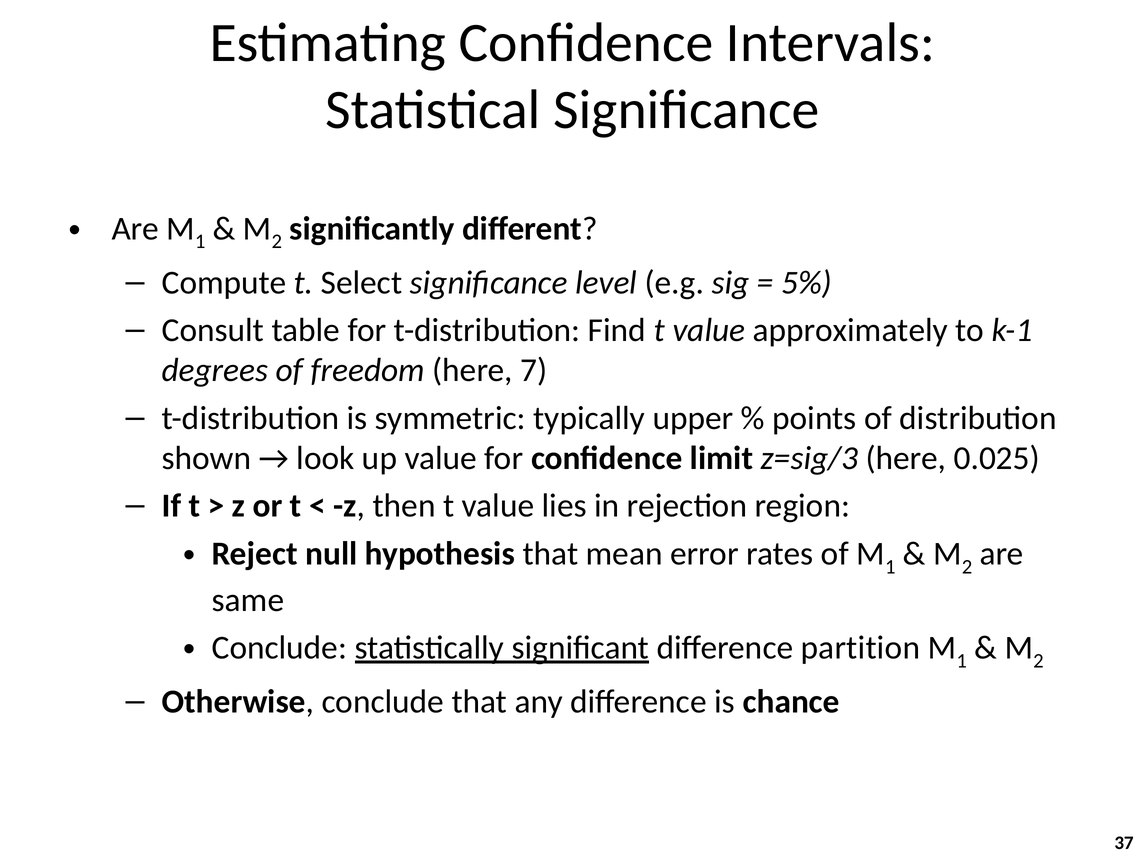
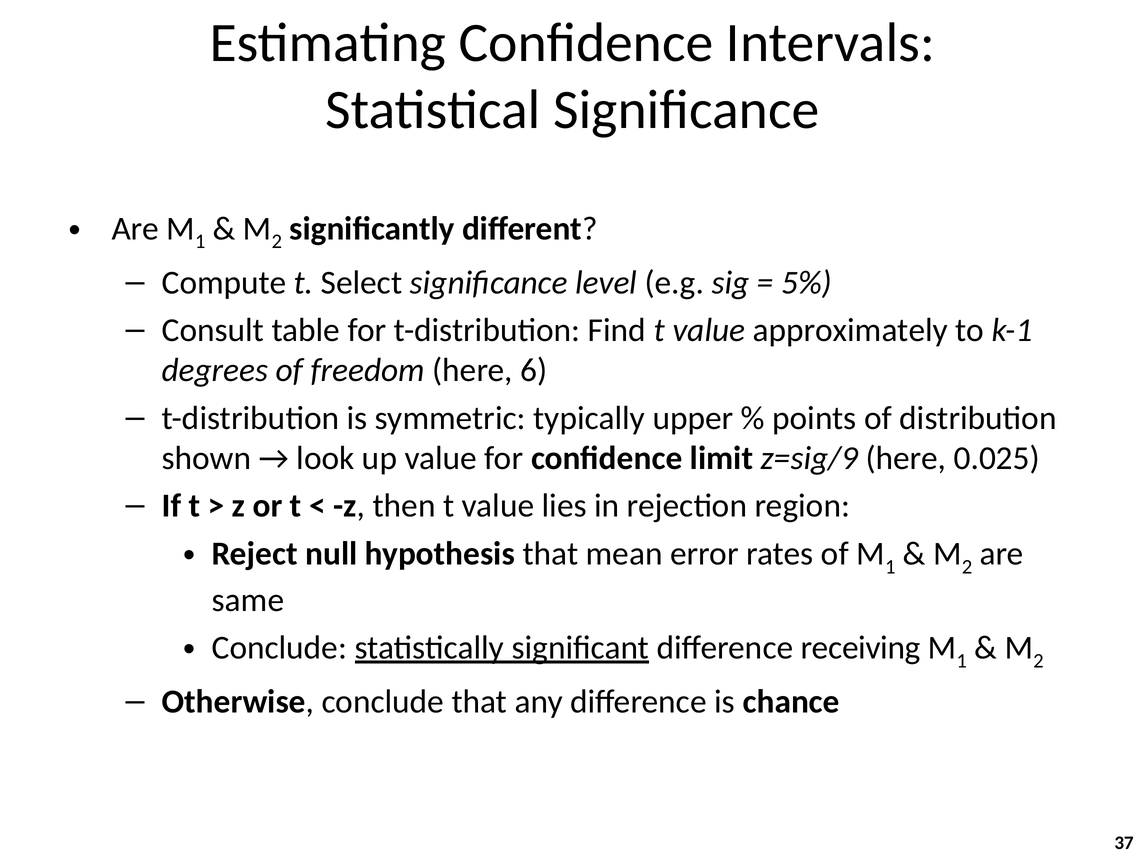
7: 7 -> 6
z=sig/3: z=sig/3 -> z=sig/9
partition: partition -> receiving
